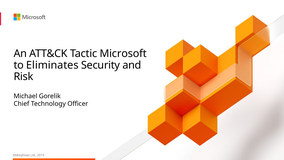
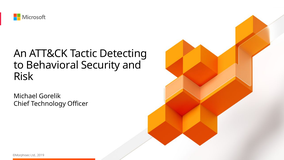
Microsoft: Microsoft -> Detecting
Eliminates: Eliminates -> Behavioral
